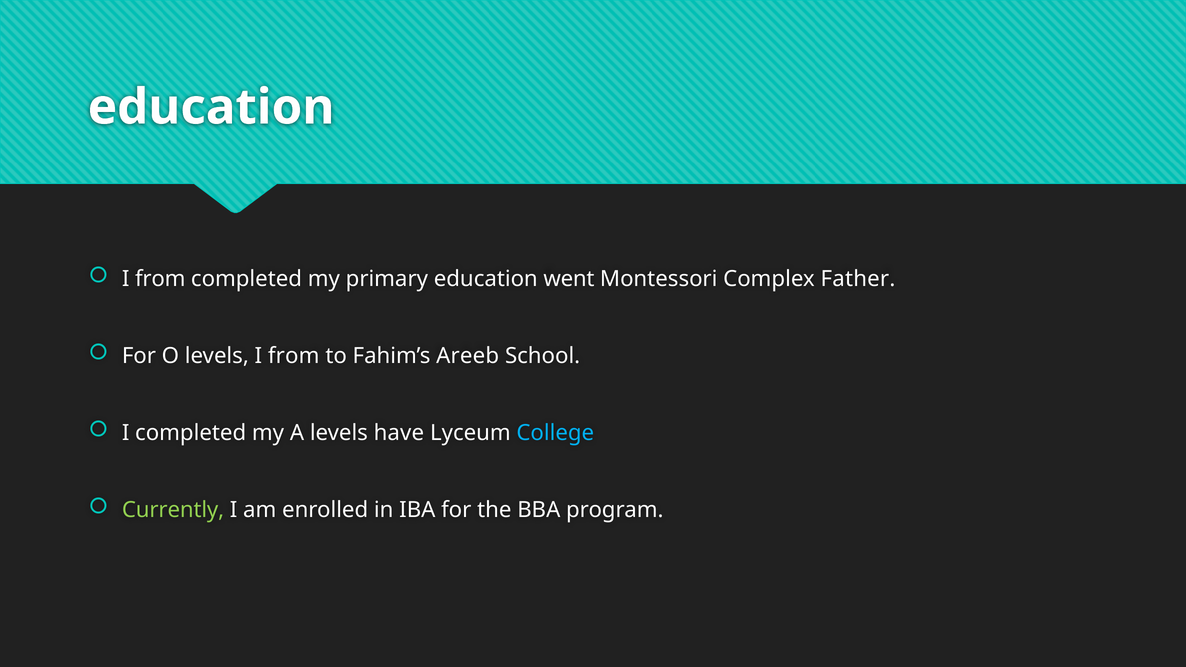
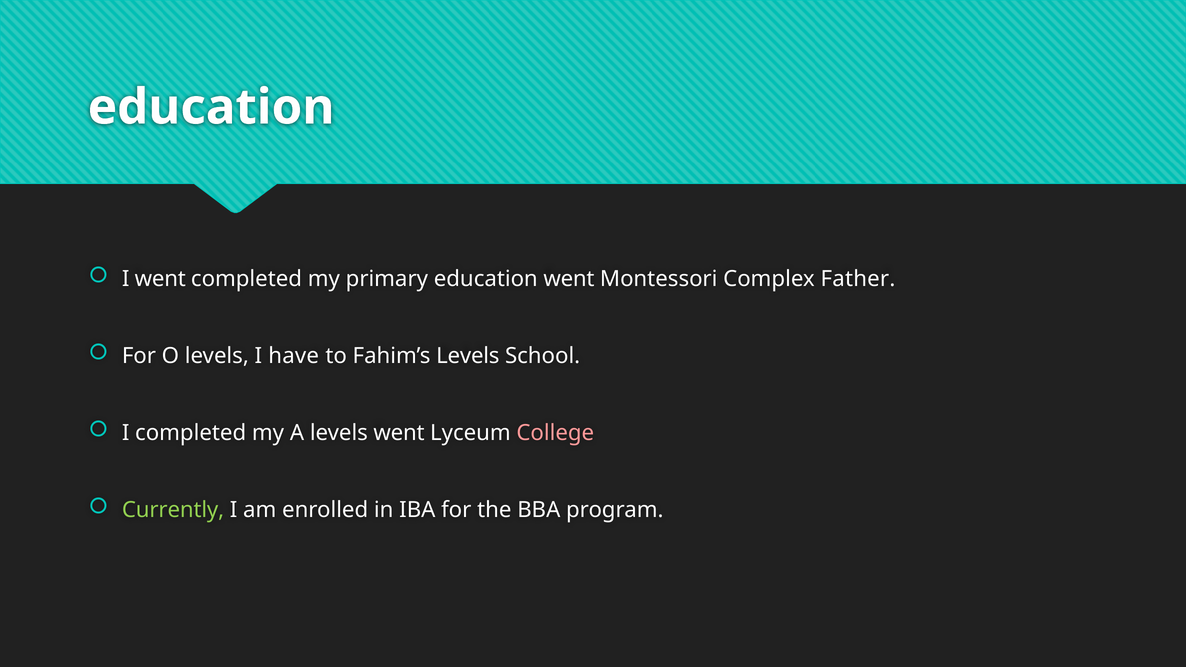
from at (160, 279): from -> went
levels I from: from -> have
Fahim’s Areeb: Areeb -> Levels
levels have: have -> went
College colour: light blue -> pink
